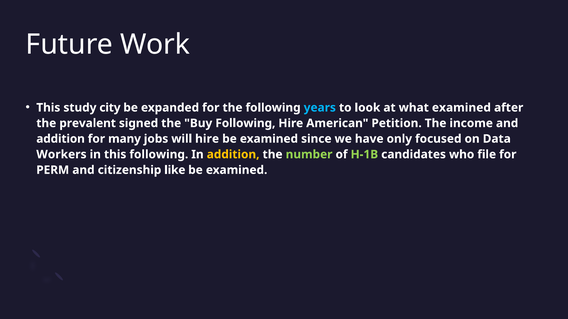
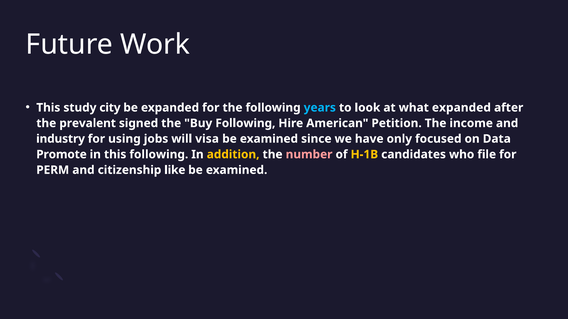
what examined: examined -> expanded
addition at (61, 139): addition -> industry
many: many -> using
will hire: hire -> visa
Workers: Workers -> Promote
number colour: light green -> pink
H-1B colour: light green -> yellow
